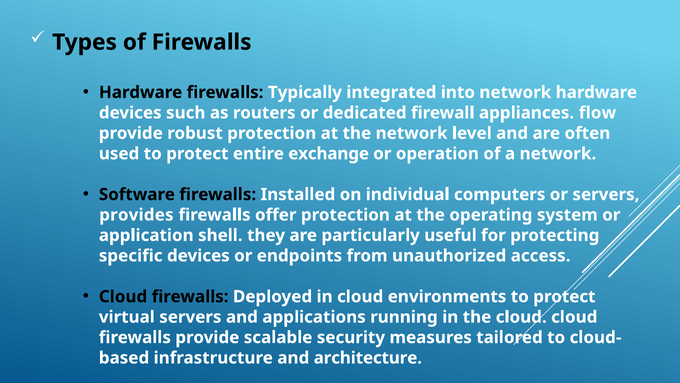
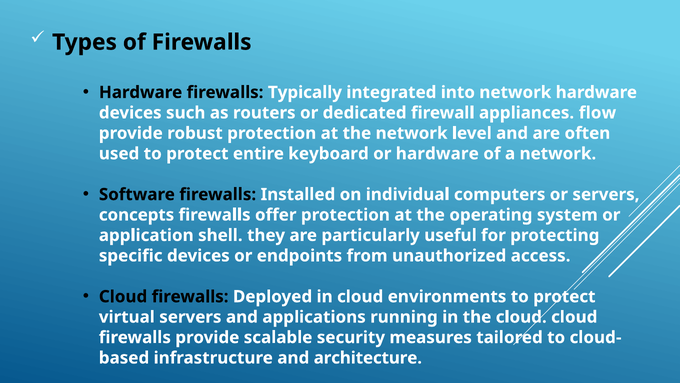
exchange: exchange -> keyboard
or operation: operation -> hardware
provides: provides -> concepts
